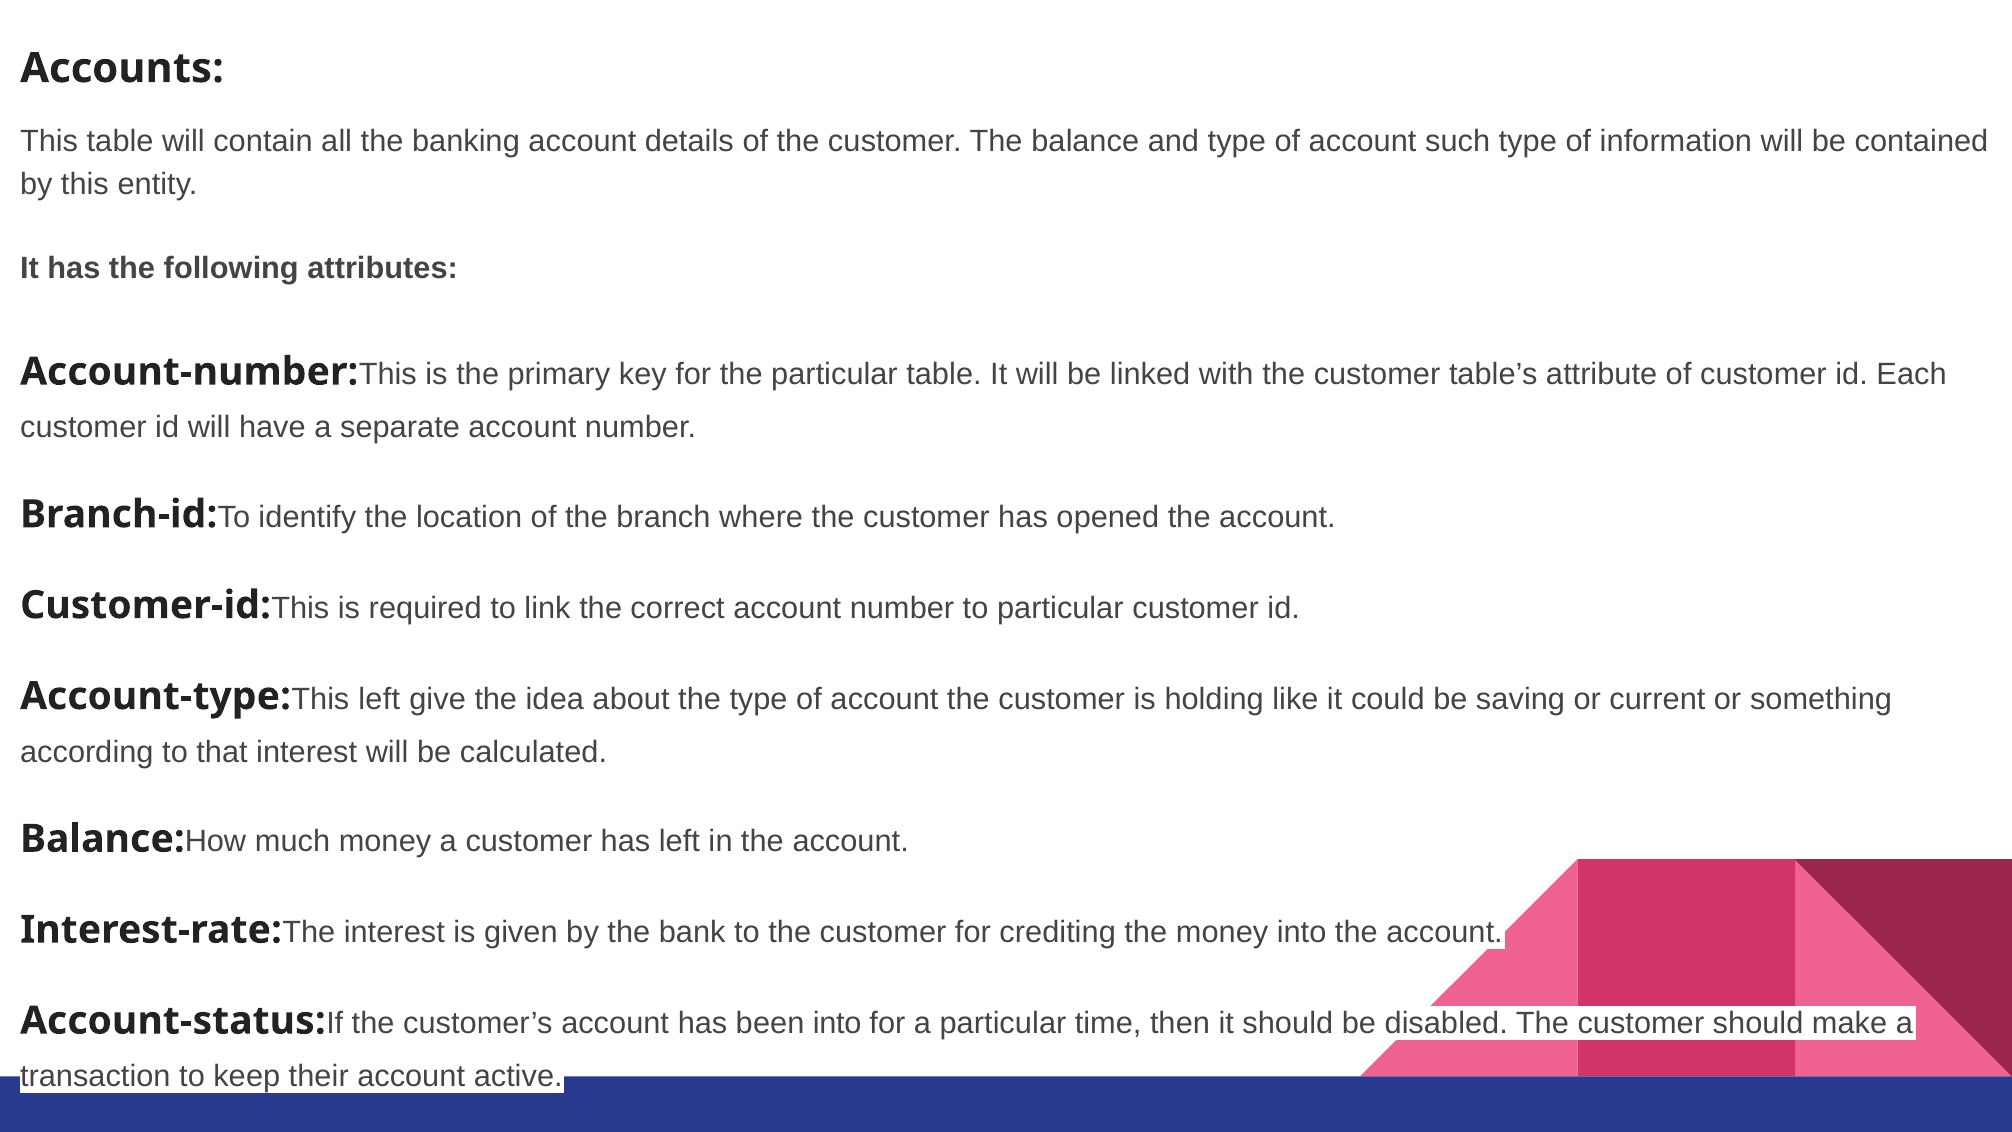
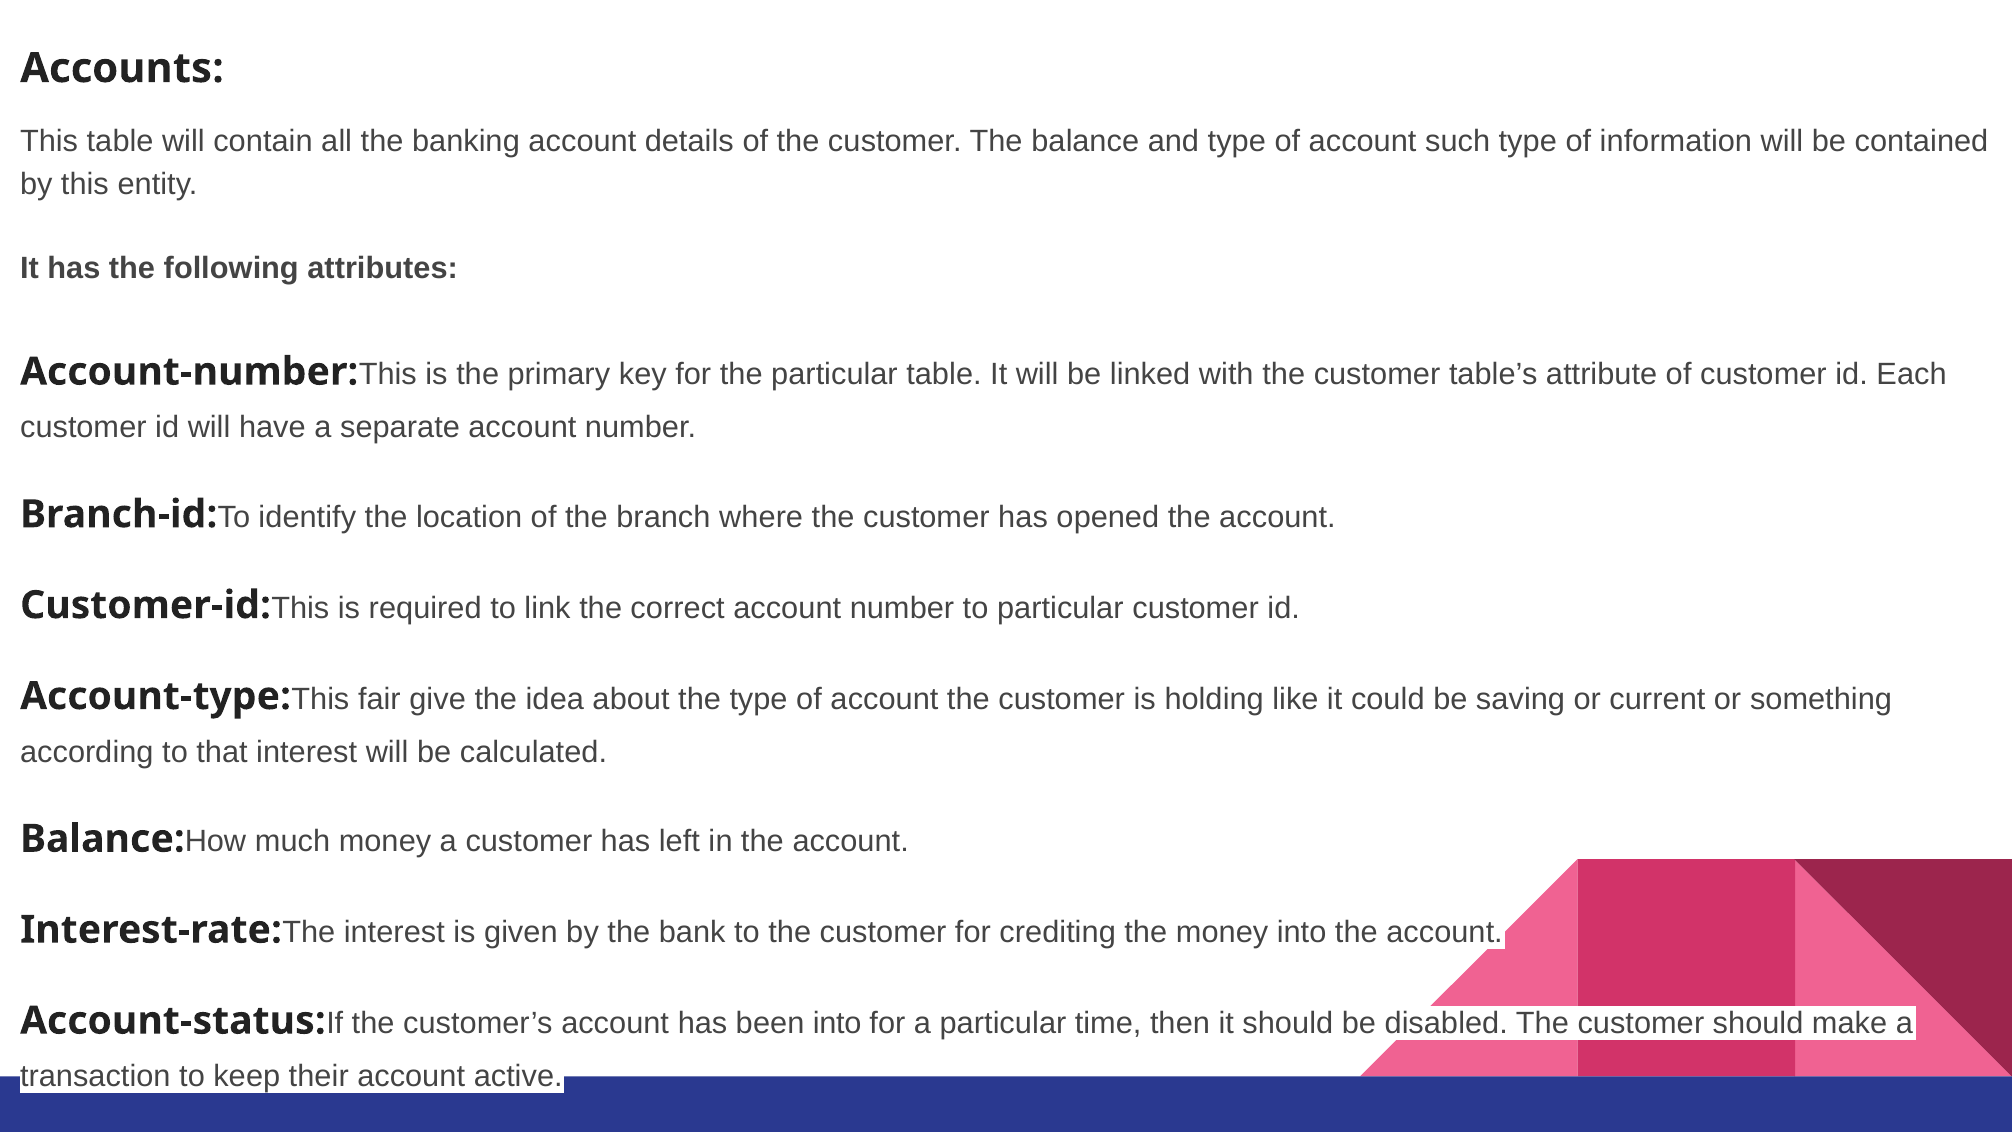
Account-type:This left: left -> fair
